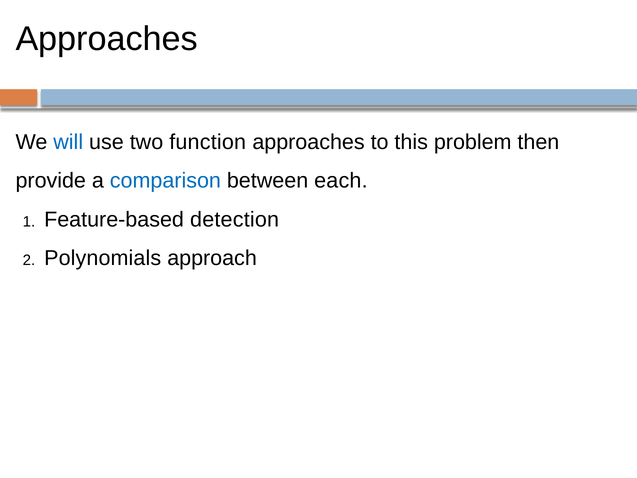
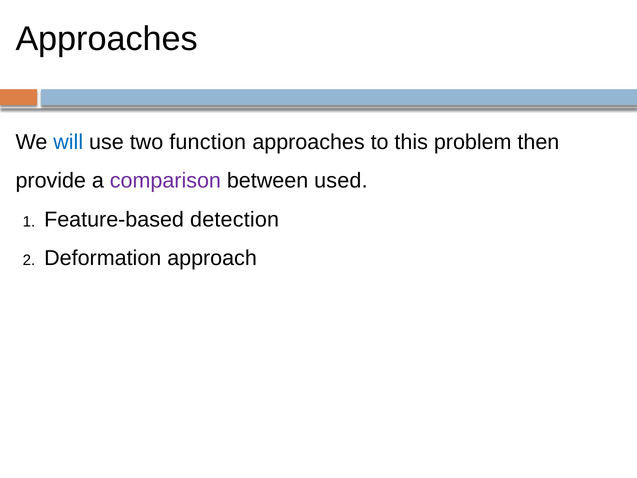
comparison colour: blue -> purple
each: each -> used
Polynomials: Polynomials -> Deformation
